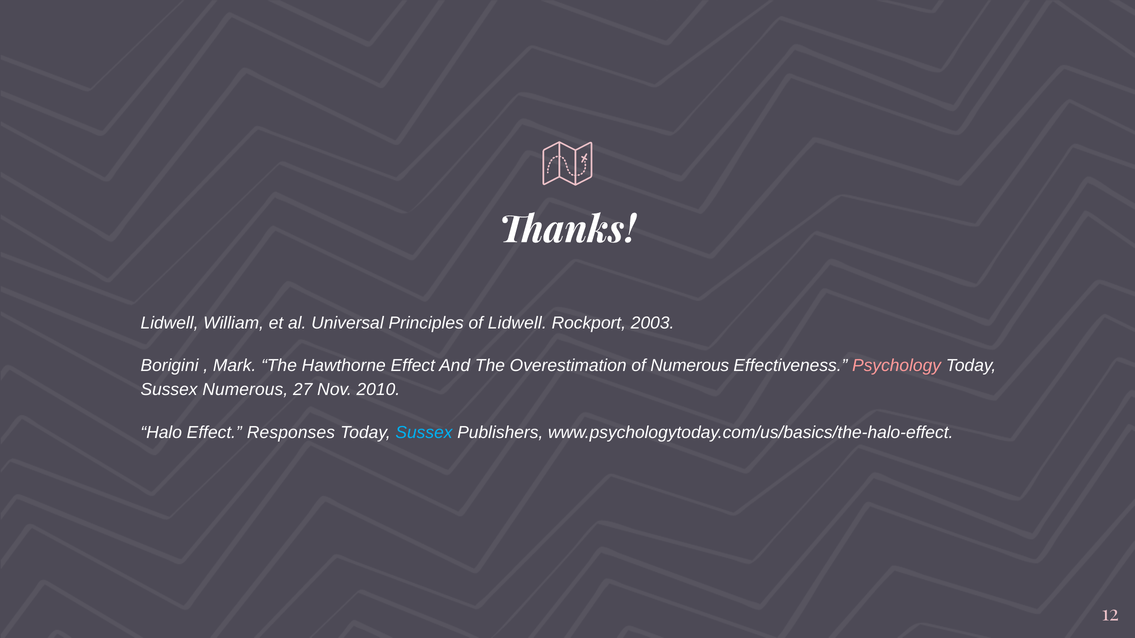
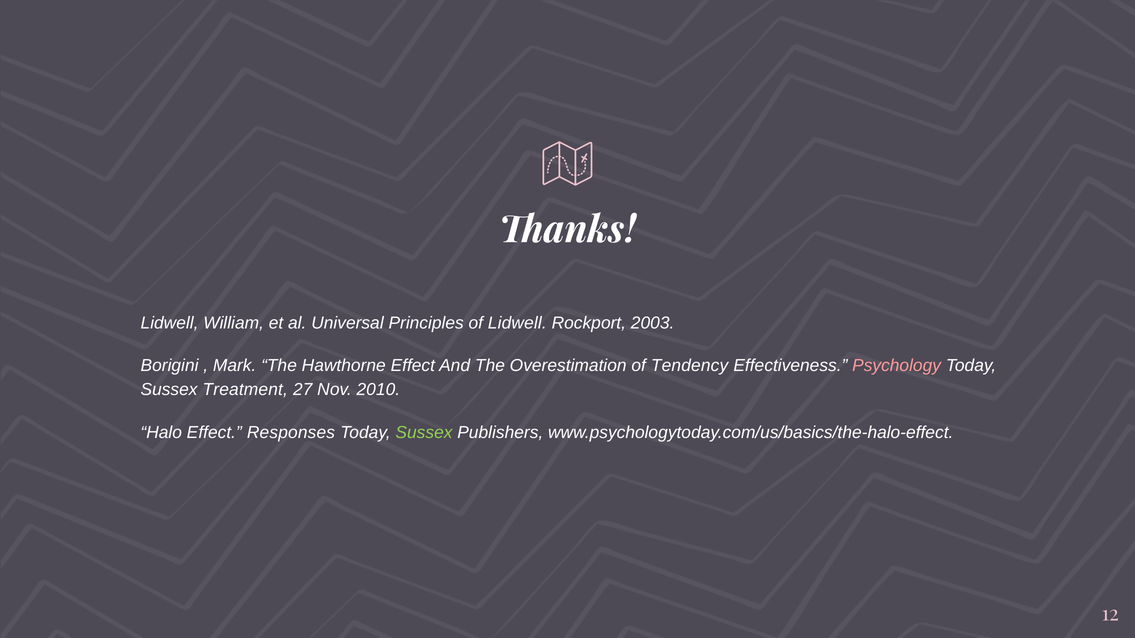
of Numerous: Numerous -> Tendency
Sussex Numerous: Numerous -> Treatment
Sussex at (424, 433) colour: light blue -> light green
